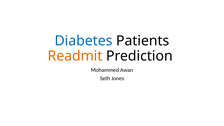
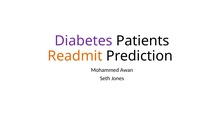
Diabetes colour: blue -> purple
